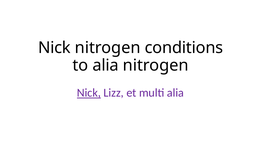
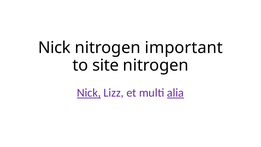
conditions: conditions -> important
to alia: alia -> site
alia at (175, 93) underline: none -> present
